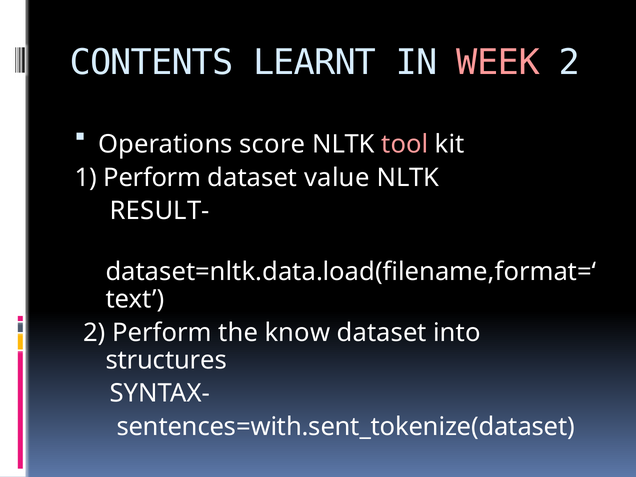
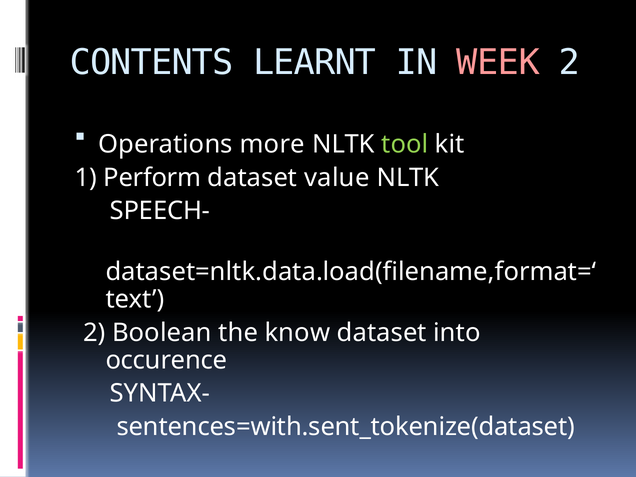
score: score -> more
tool colour: pink -> light green
RESULT-: RESULT- -> SPEECH-
2 Perform: Perform -> Boolean
structures: structures -> occurence
